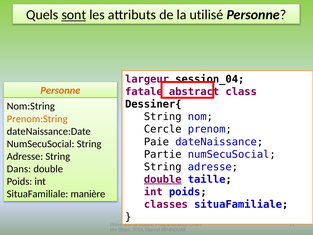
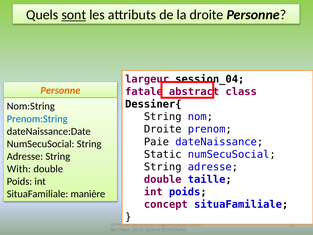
la utilisé: utilisé -> droite
Prenom:String colour: orange -> blue
Cercle at (163, 129): Cercle -> Droite
Partie: Partie -> Static
Dans: Dans -> With
double at (163, 179) underline: present -> none
classes: classes -> concept
